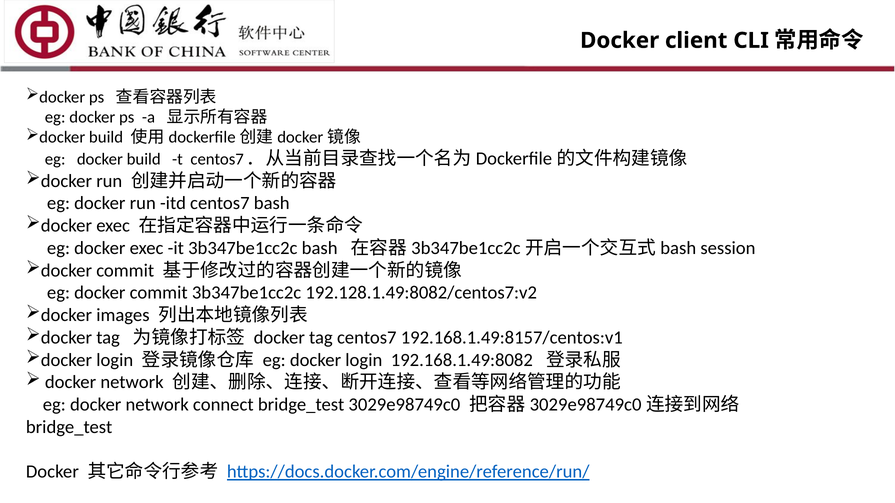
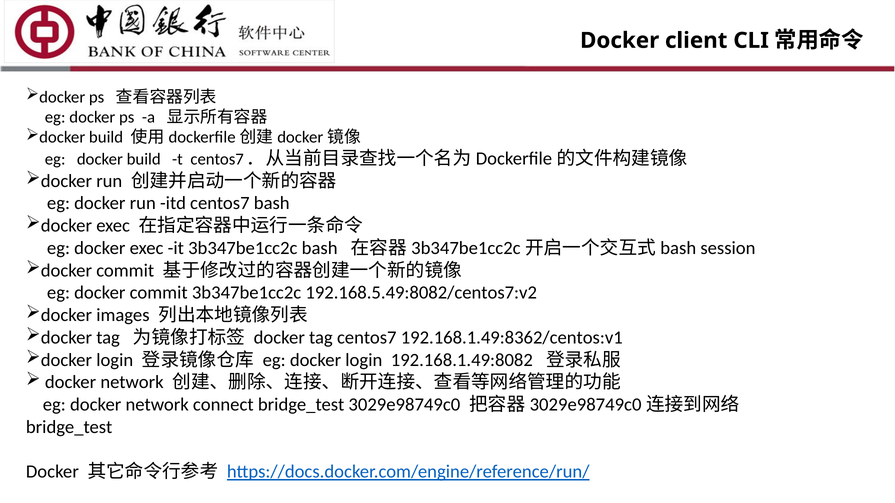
192.128.1.49:8082/centos7:v2: 192.128.1.49:8082/centos7:v2 -> 192.168.5.49:8082/centos7:v2
192.168.1.49:8157/centos:v1: 192.168.1.49:8157/centos:v1 -> 192.168.1.49:8362/centos:v1
